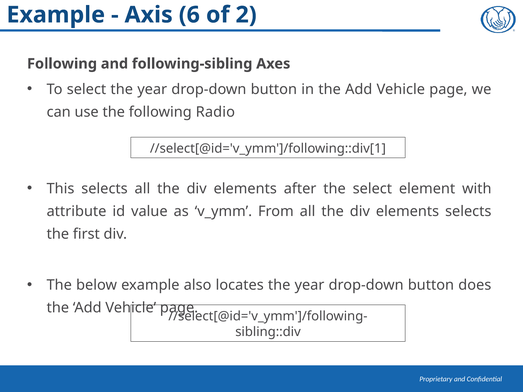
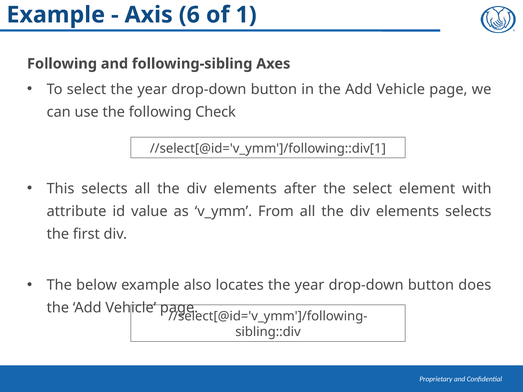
2: 2 -> 1
Radio: Radio -> Check
